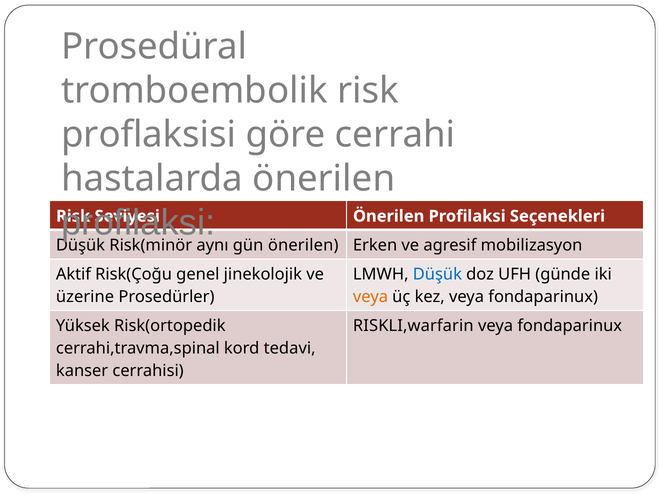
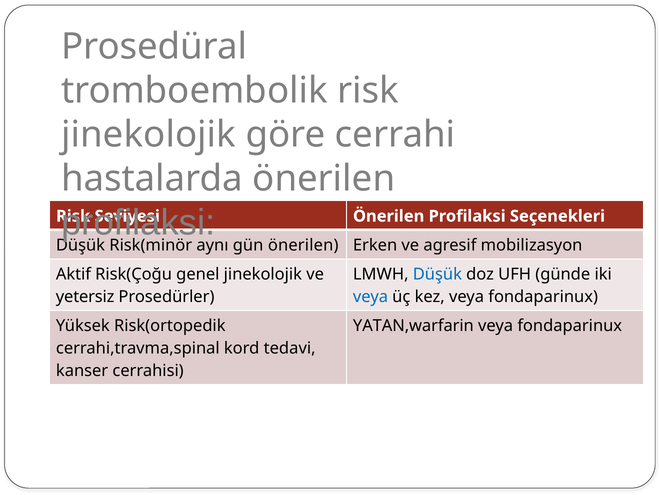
proflaksisi at (149, 135): proflaksisi -> jinekolojik
üzerine: üzerine -> yetersiz
veya at (371, 297) colour: orange -> blue
RISKLI,warfarin: RISKLI,warfarin -> YATAN,warfarin
